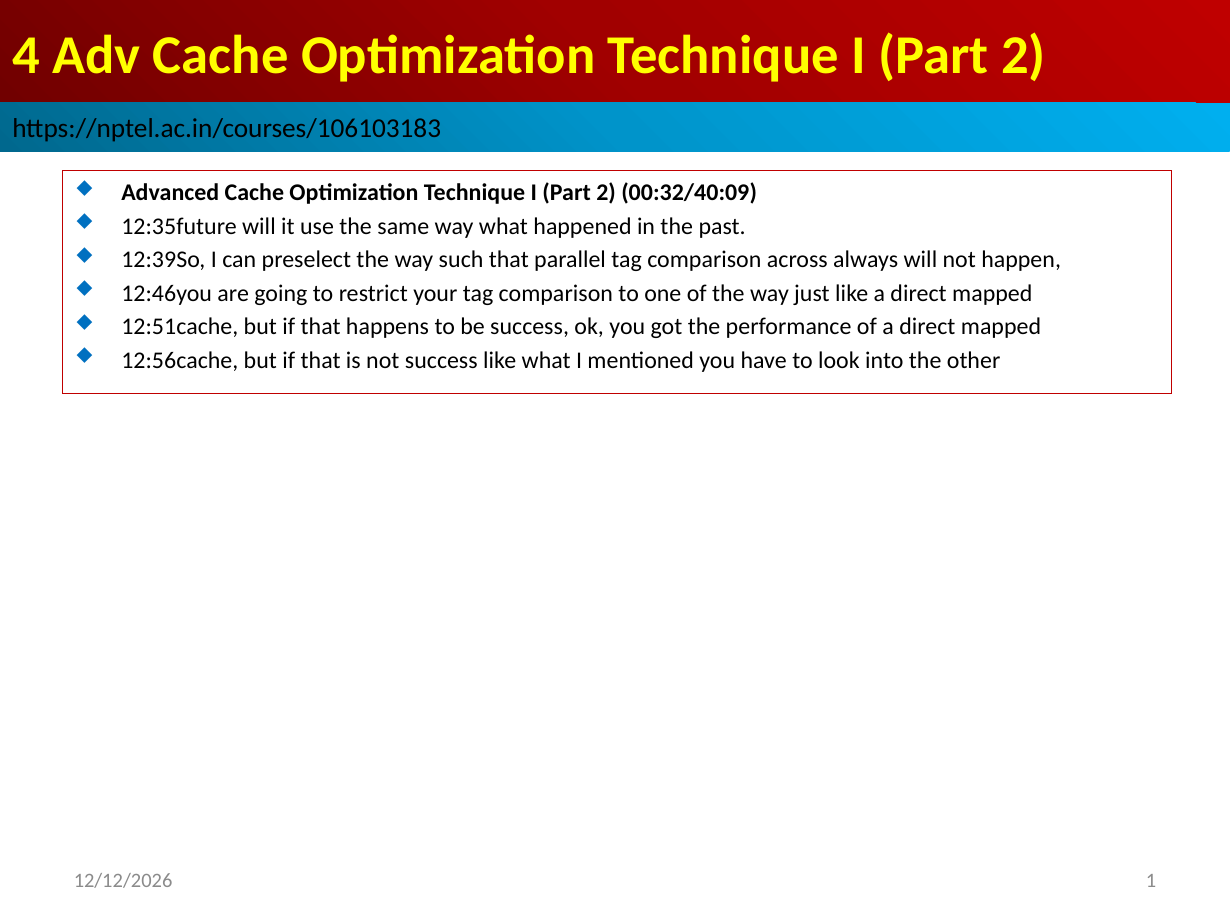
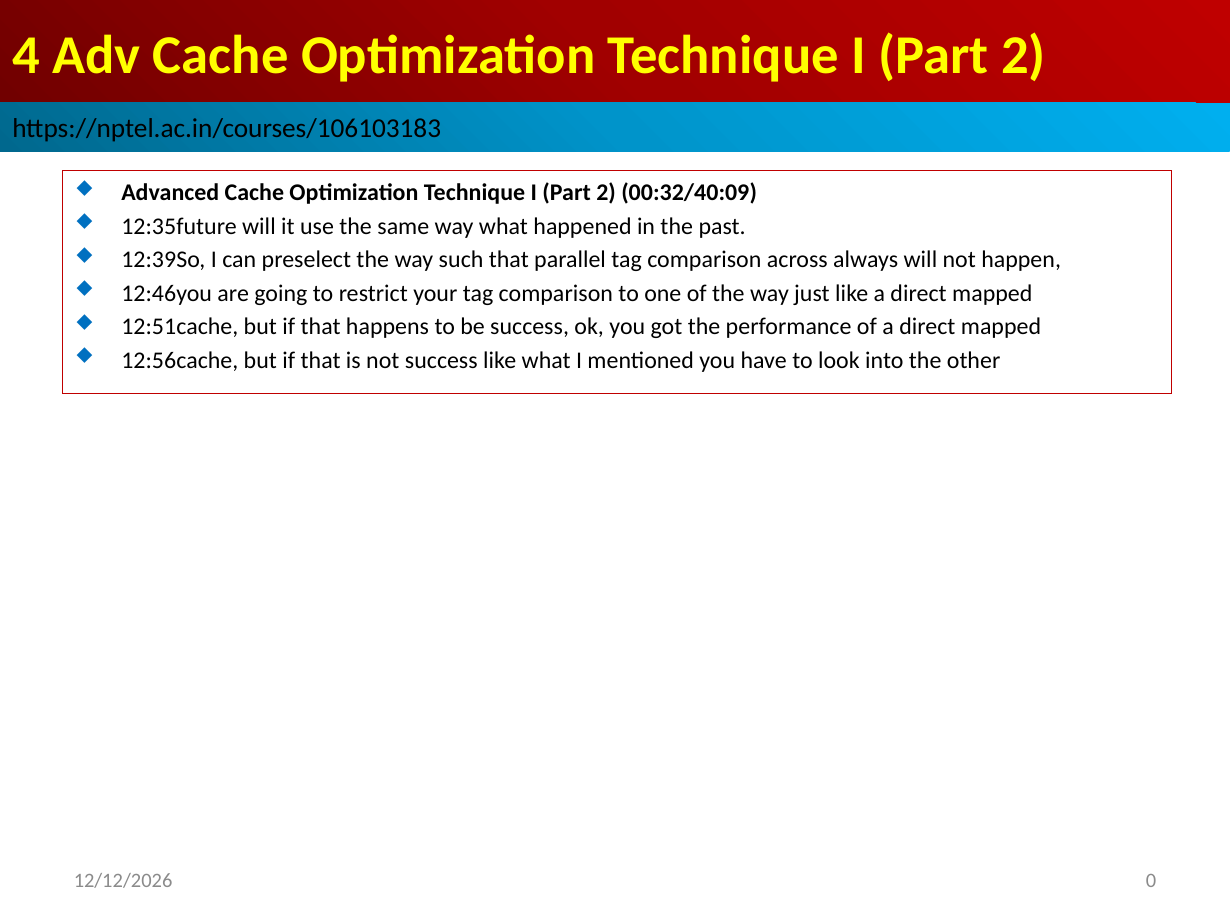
1: 1 -> 0
